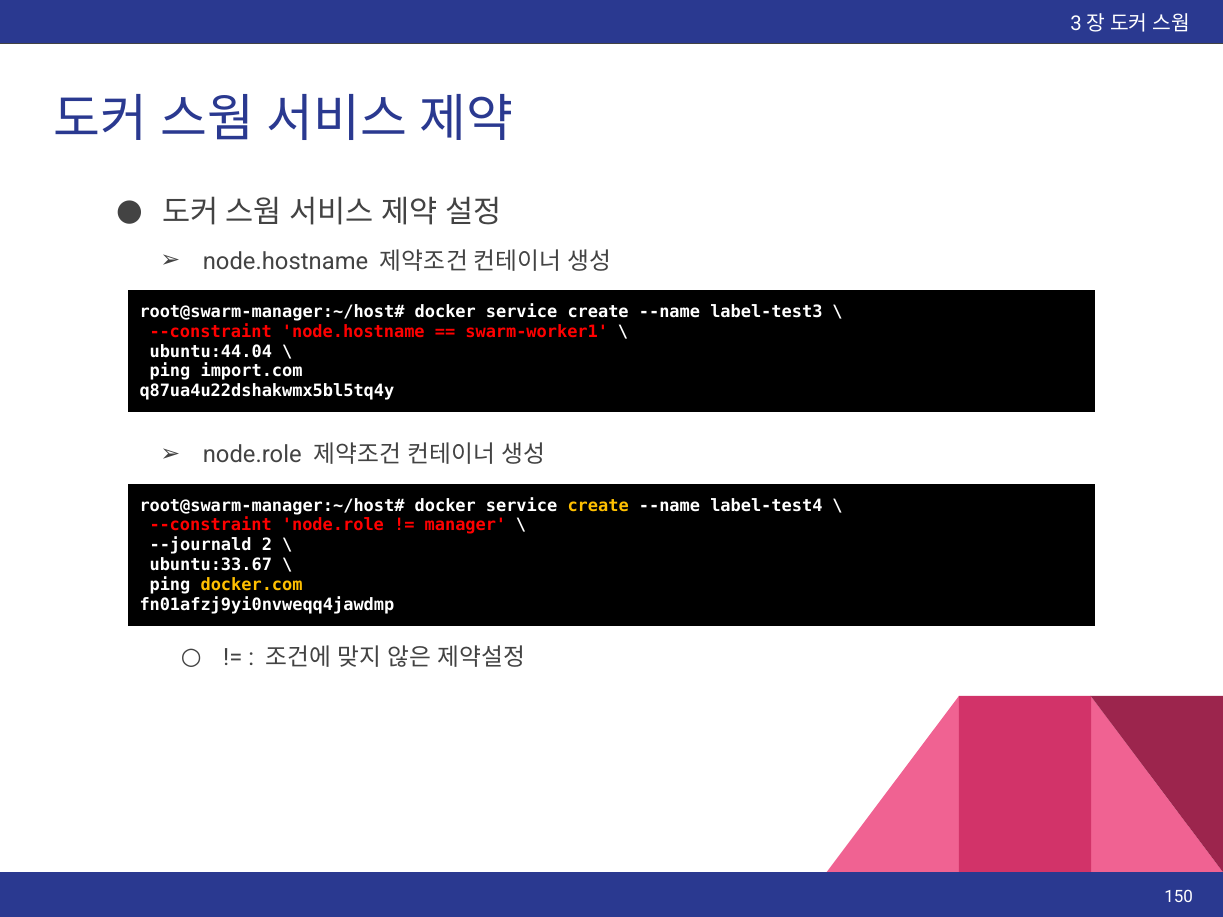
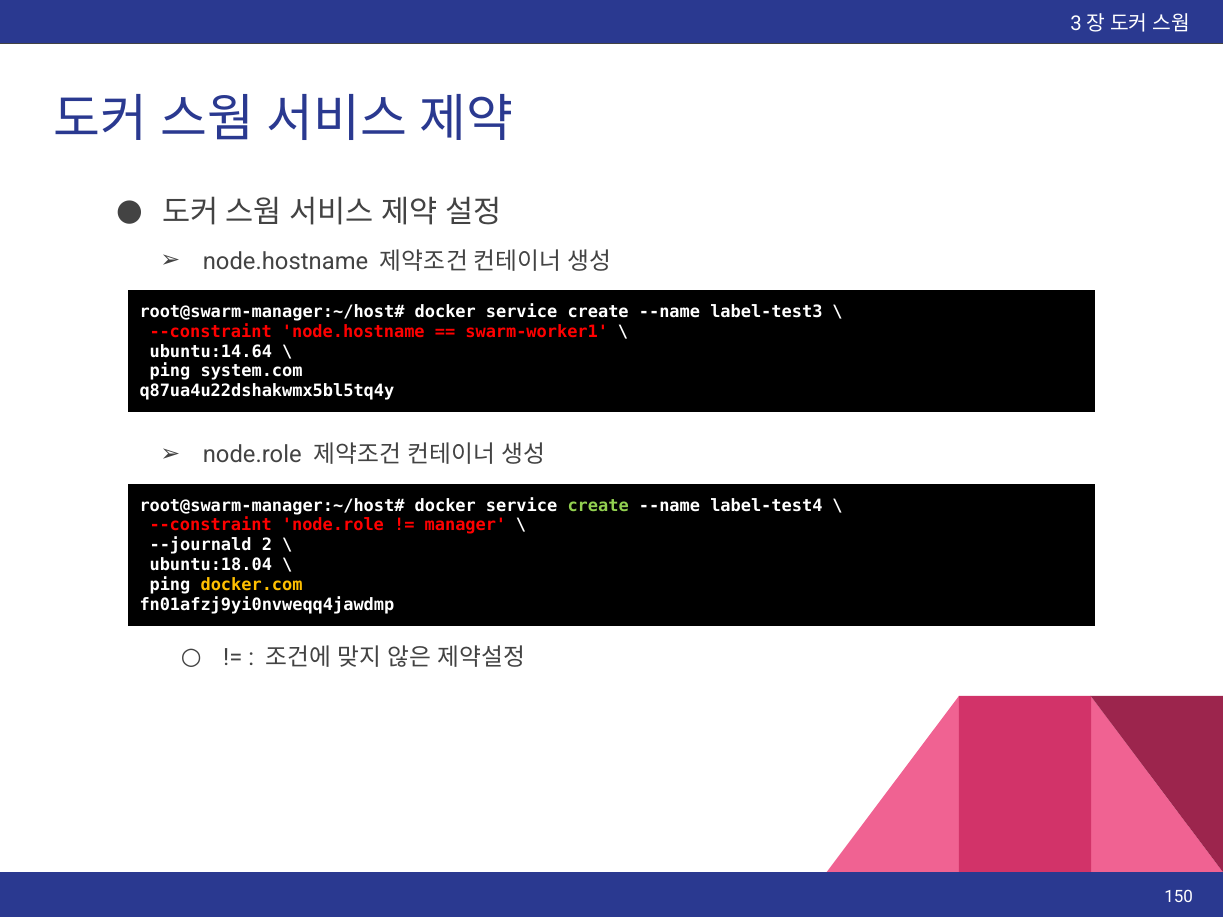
ubuntu:44.04: ubuntu:44.04 -> ubuntu:14.64
import.com: import.com -> system.com
create at (598, 506) colour: yellow -> light green
ubuntu:33.67: ubuntu:33.67 -> ubuntu:18.04
